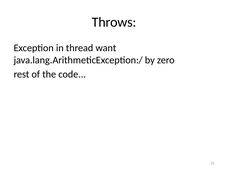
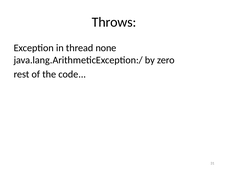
want: want -> none
